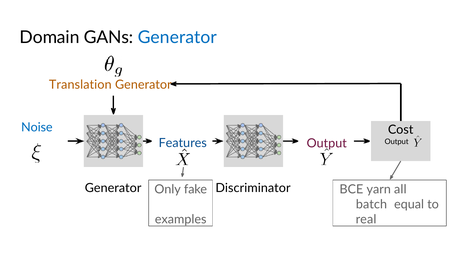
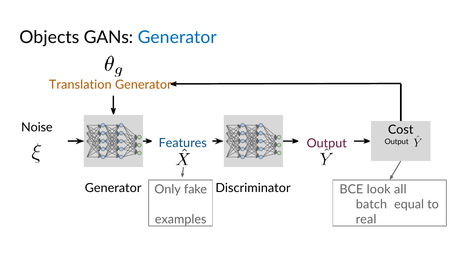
Domain: Domain -> Objects
Noise colour: blue -> black
yarn: yarn -> look
